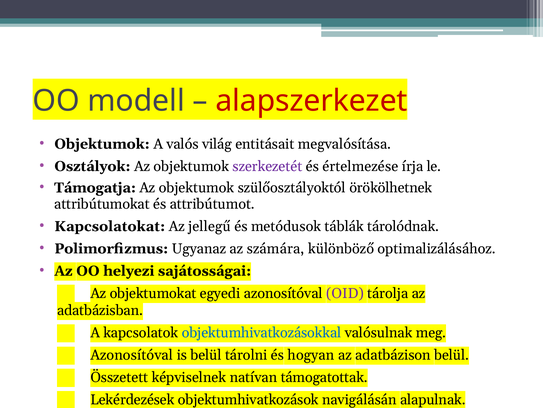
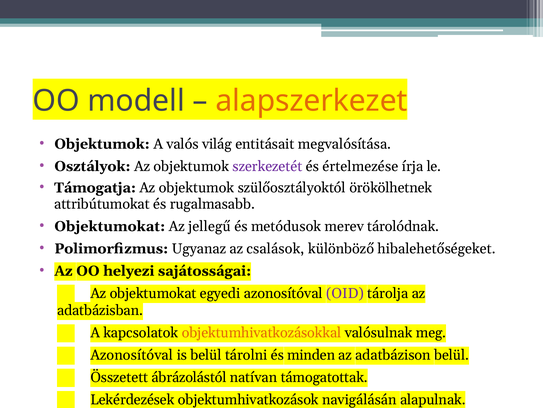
alapszerkezet colour: red -> orange
attribútumot: attribútumot -> rugalmasabb
Kapcsolatokat at (110, 226): Kapcsolatokat -> Objektumokat
táblák: táblák -> merev
számára: számára -> csalások
optimalizálásához: optimalizálásához -> hibalehetőségeket
objektumhivatkozásokkal colour: blue -> orange
hogyan: hogyan -> minden
képviselnek: képviselnek -> ábrázolástól
